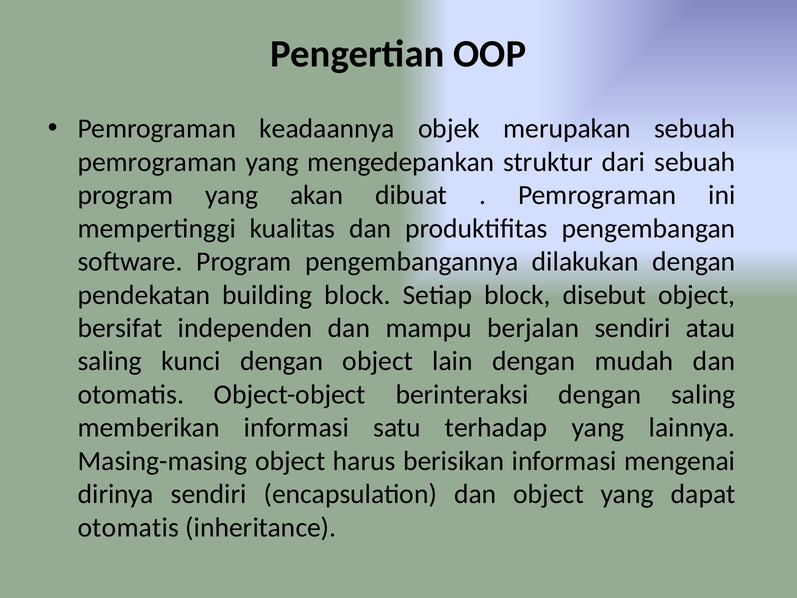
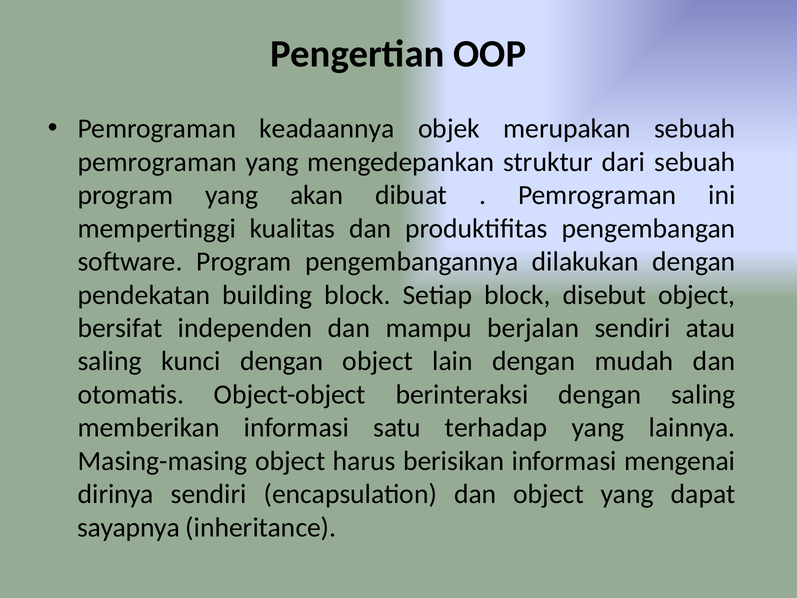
otomatis at (128, 527): otomatis -> sayapnya
